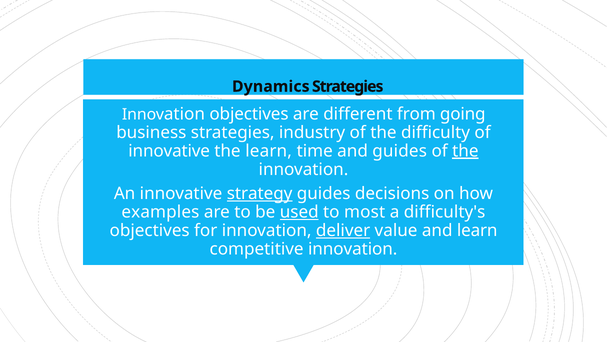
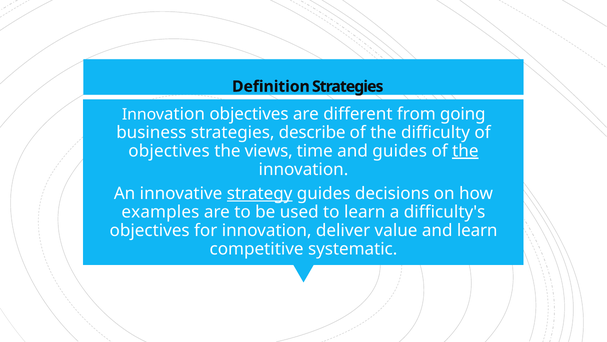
Dynamics: Dynamics -> Definition
industry: industry -> describe
innovative at (169, 151): innovative -> objectives
the learn: learn -> views
used underline: present -> none
to most: most -> learn
deliver underline: present -> none
competitive innovation: innovation -> systematic
